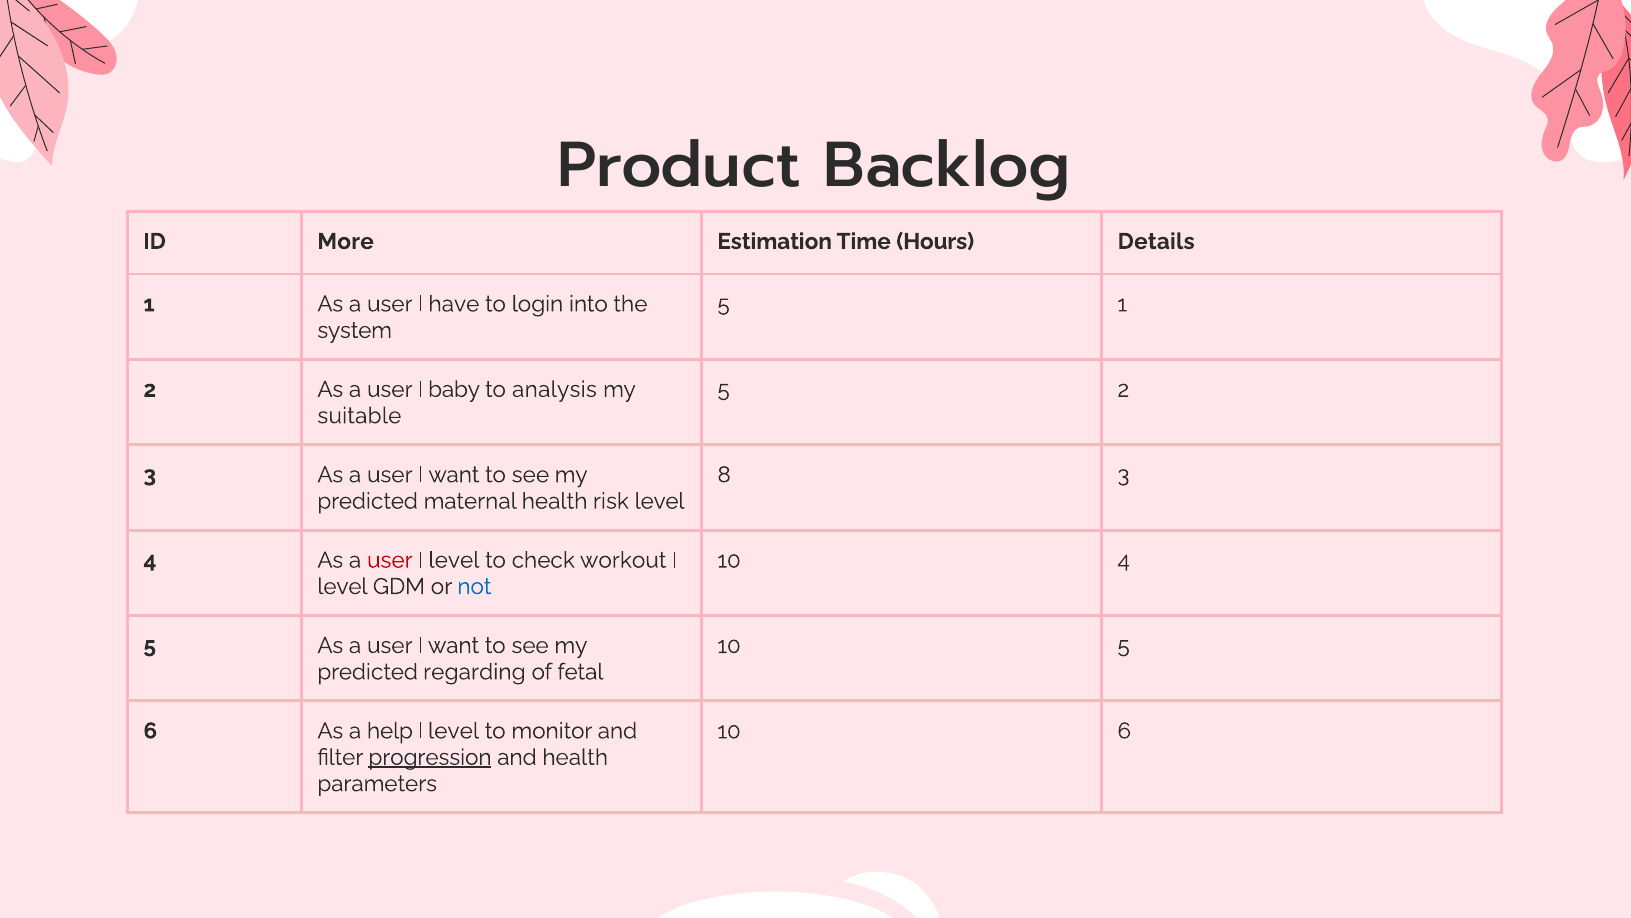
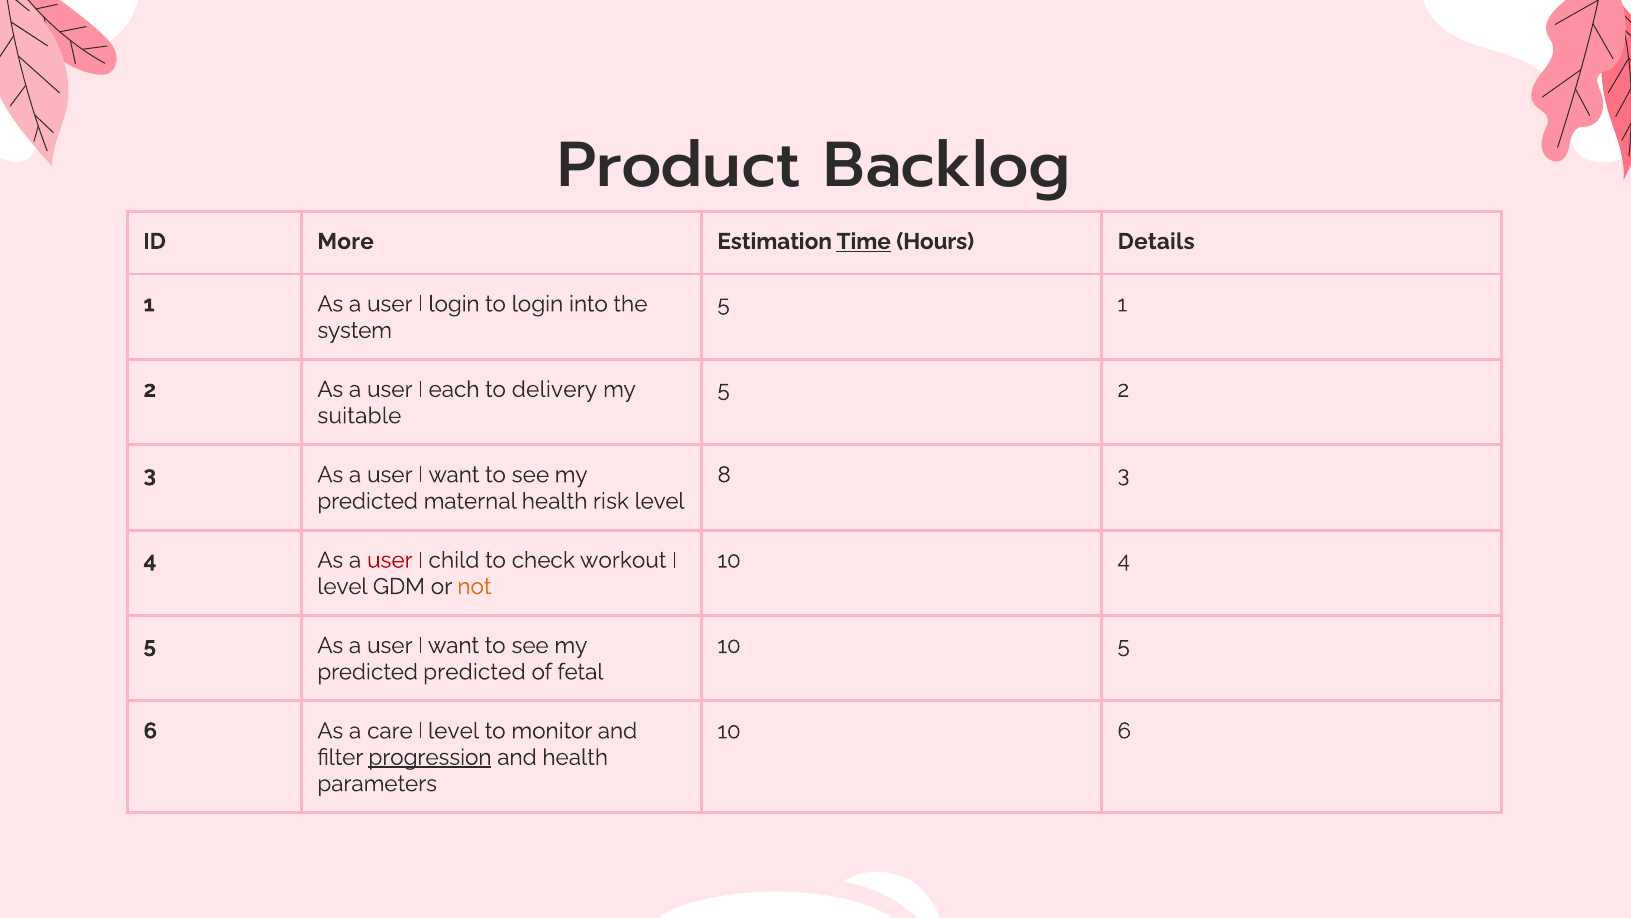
Time underline: none -> present
I have: have -> login
baby: baby -> each
analysis: analysis -> delivery
level at (454, 560): level -> child
not colour: blue -> orange
predicted regarding: regarding -> predicted
help: help -> care
